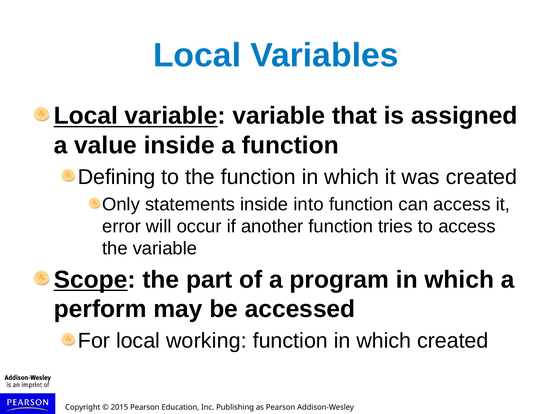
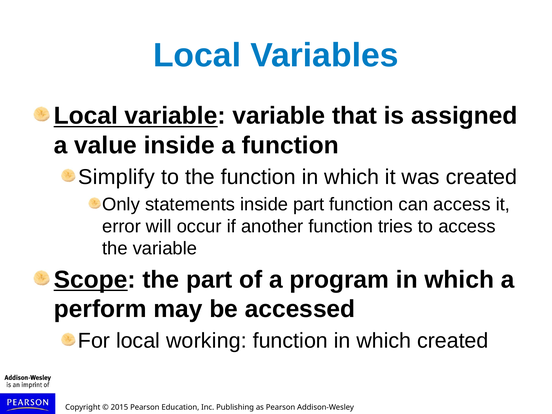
Defining: Defining -> Simplify
inside into: into -> part
